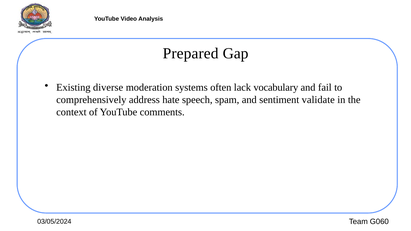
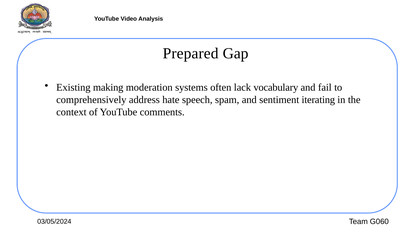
diverse: diverse -> making
validate: validate -> iterating
